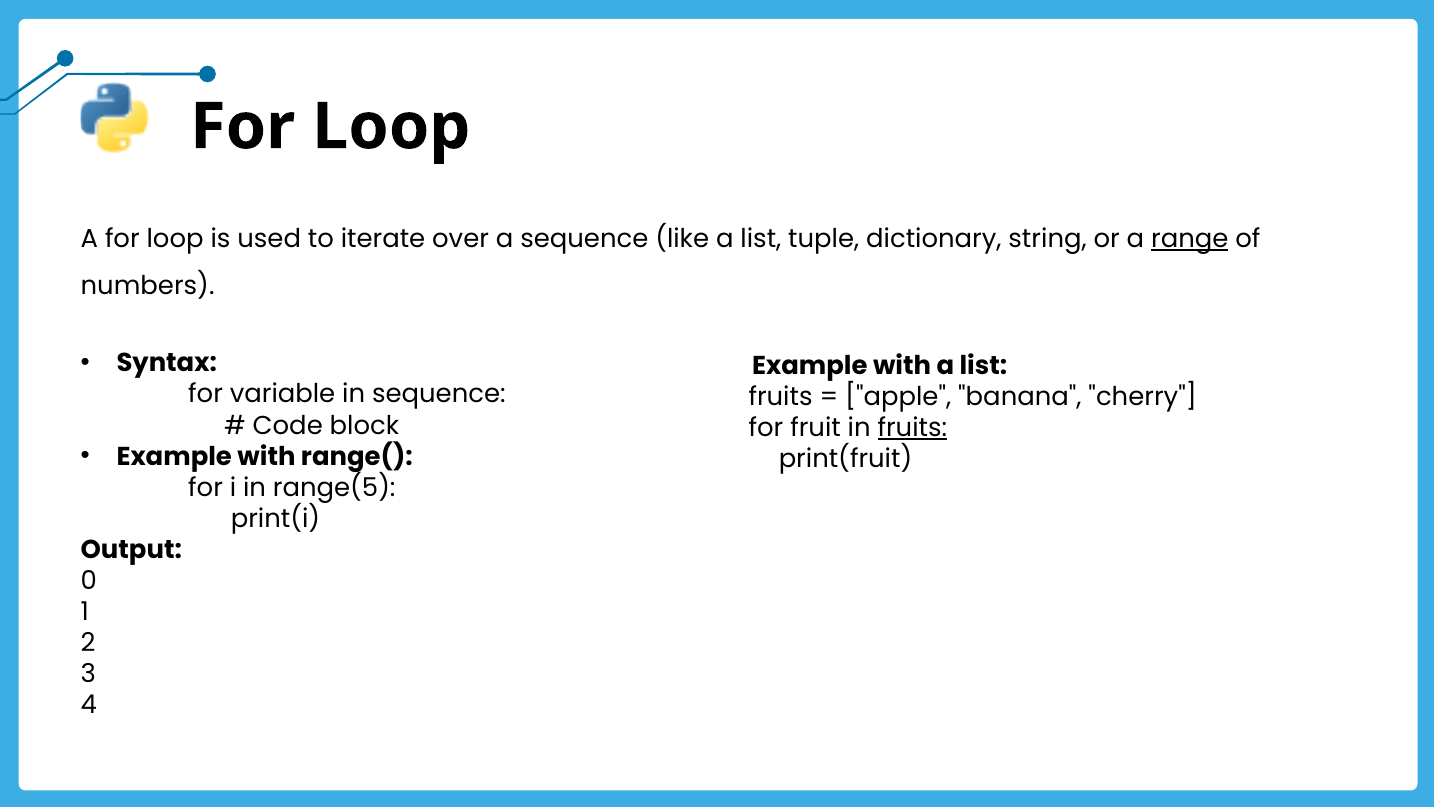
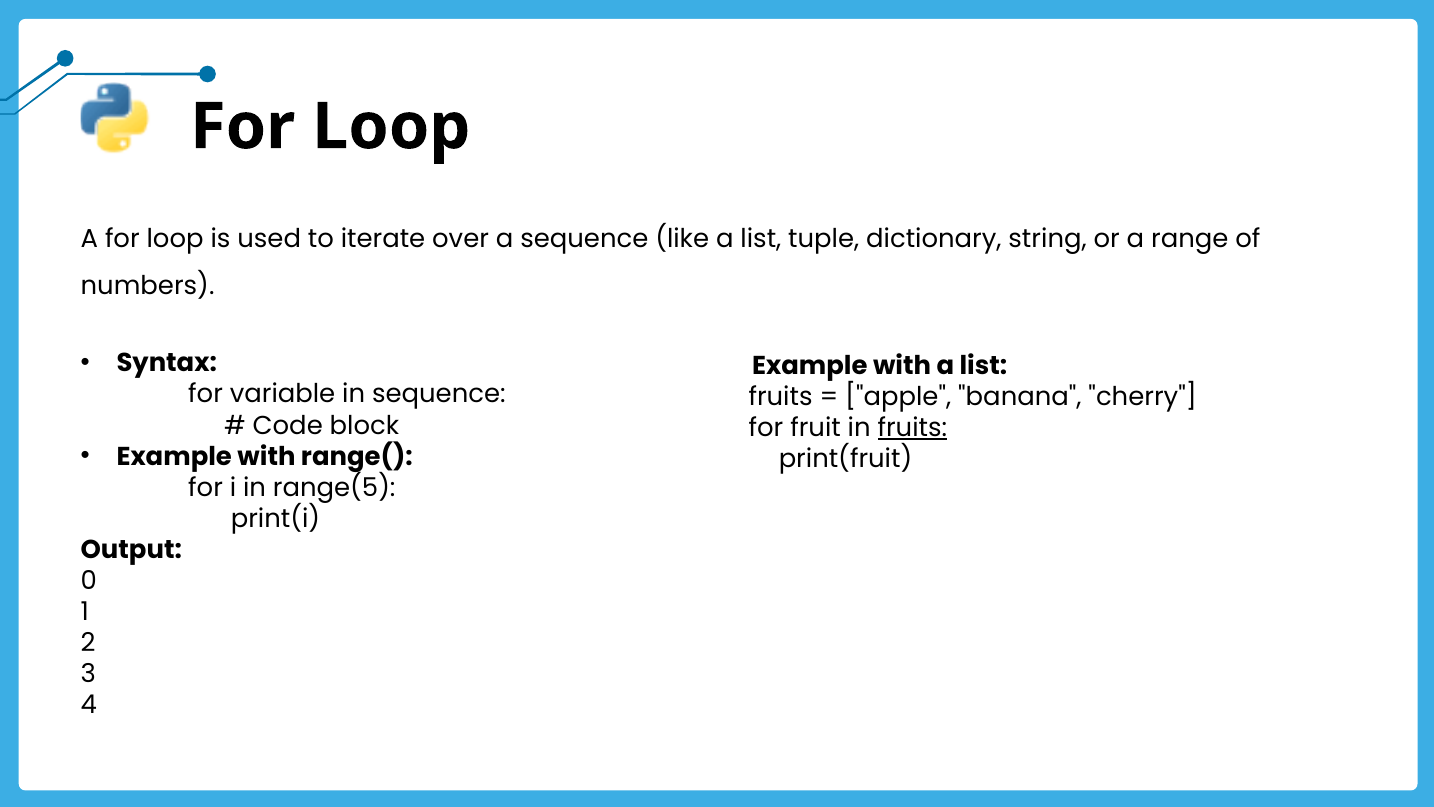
range underline: present -> none
